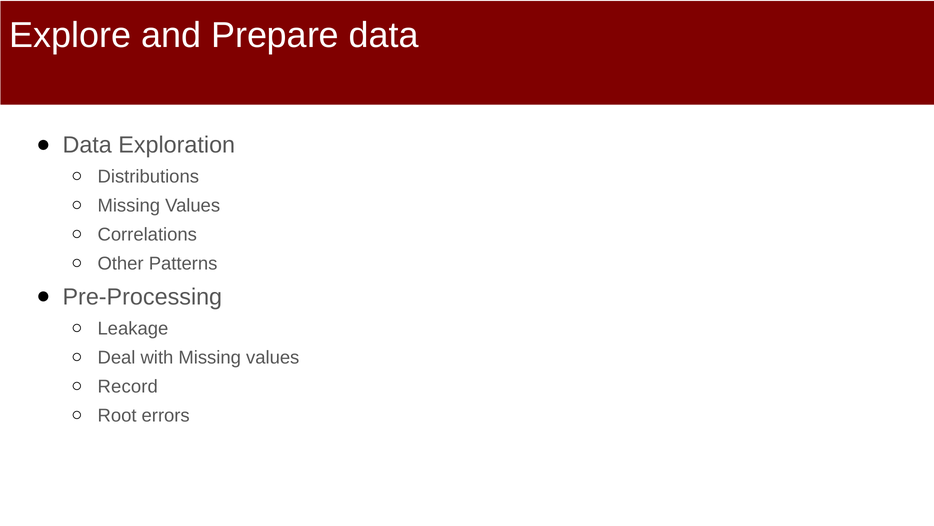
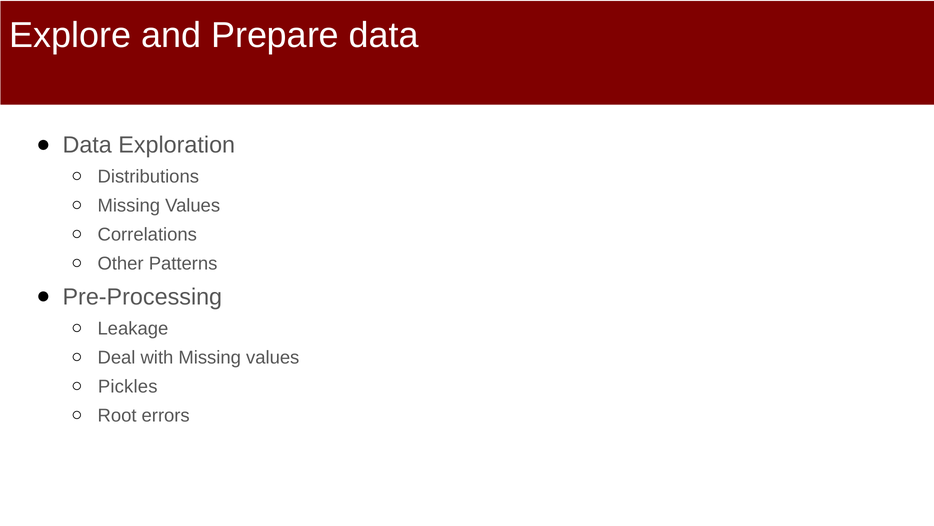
Record: Record -> Pickles
